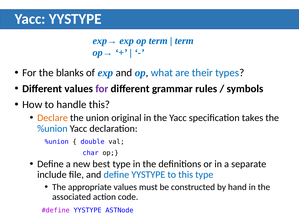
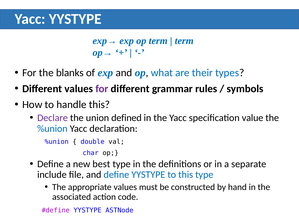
Declare colour: orange -> purple
original: original -> defined
takes: takes -> value
